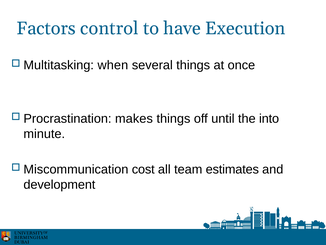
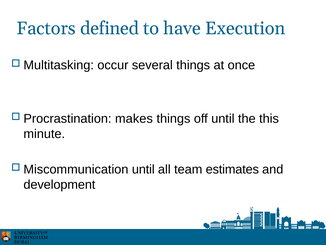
control: control -> defined
when: when -> occur
into: into -> this
Miscommunication cost: cost -> until
